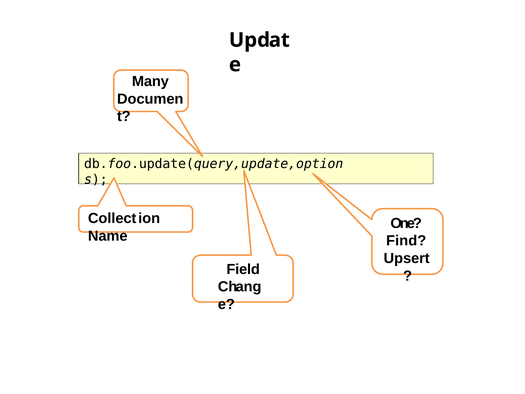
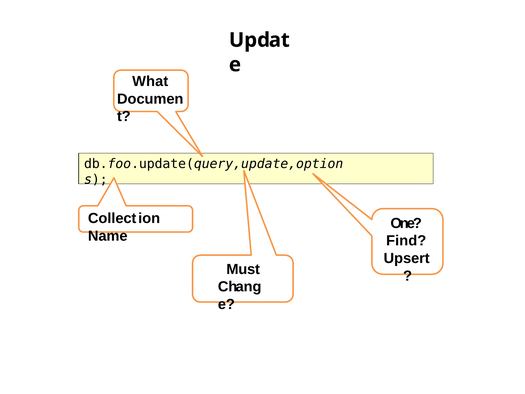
Many: Many -> What
Field: Field -> Must
